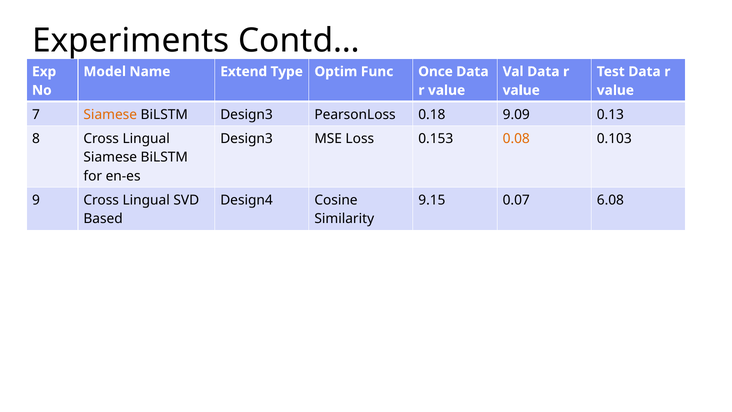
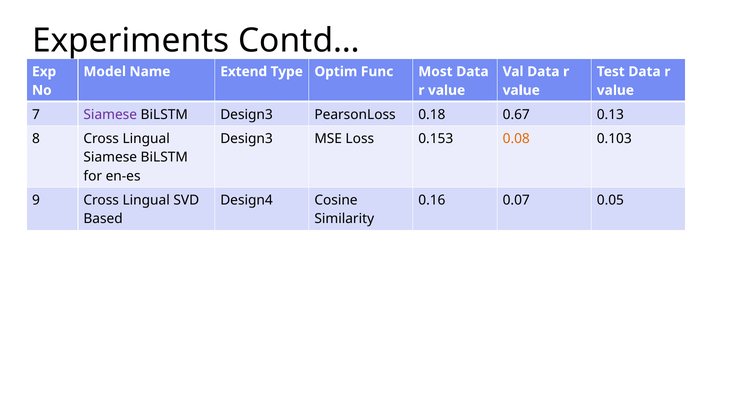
Once: Once -> Most
Siamese at (110, 114) colour: orange -> purple
9.09: 9.09 -> 0.67
9.15: 9.15 -> 0.16
6.08: 6.08 -> 0.05
